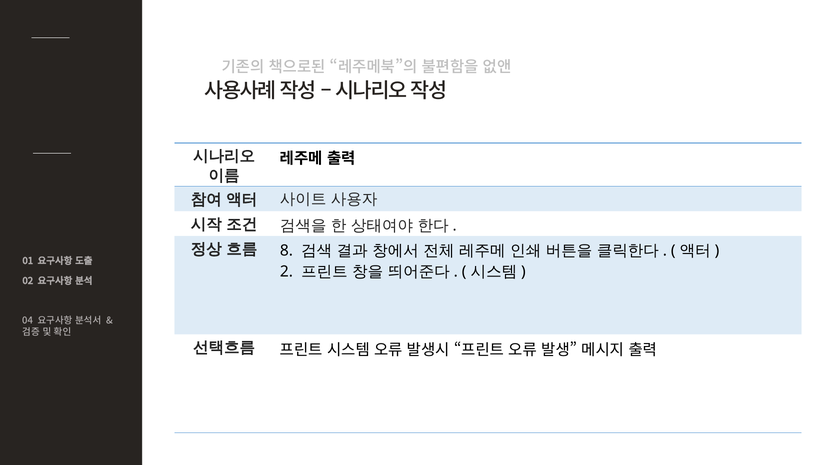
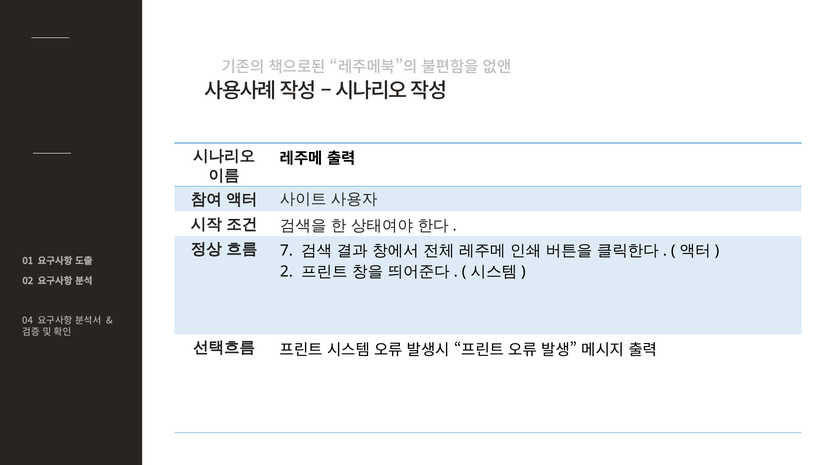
8: 8 -> 7
